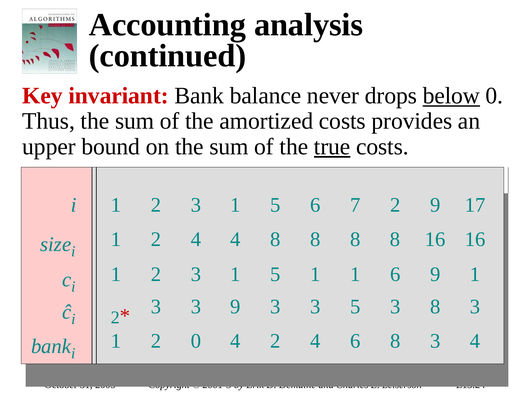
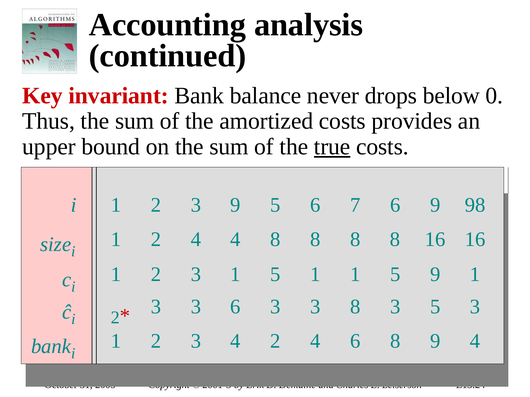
below underline: present -> none
1 at (235, 205): 1 -> 9
7 2: 2 -> 6
17: 17 -> 98
1 1 6: 6 -> 5
3 9: 9 -> 6
3 5: 5 -> 8
3 8: 8 -> 5
0 at (196, 341): 0 -> 3
6 8 3: 3 -> 9
